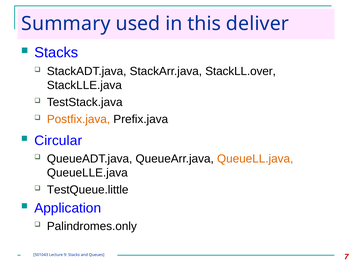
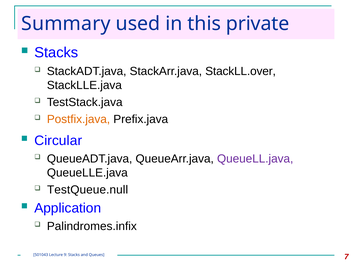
deliver: deliver -> private
QueueLL.java colour: orange -> purple
TestQueue.little: TestQueue.little -> TestQueue.null
Palindromes.only: Palindromes.only -> Palindromes.infix
